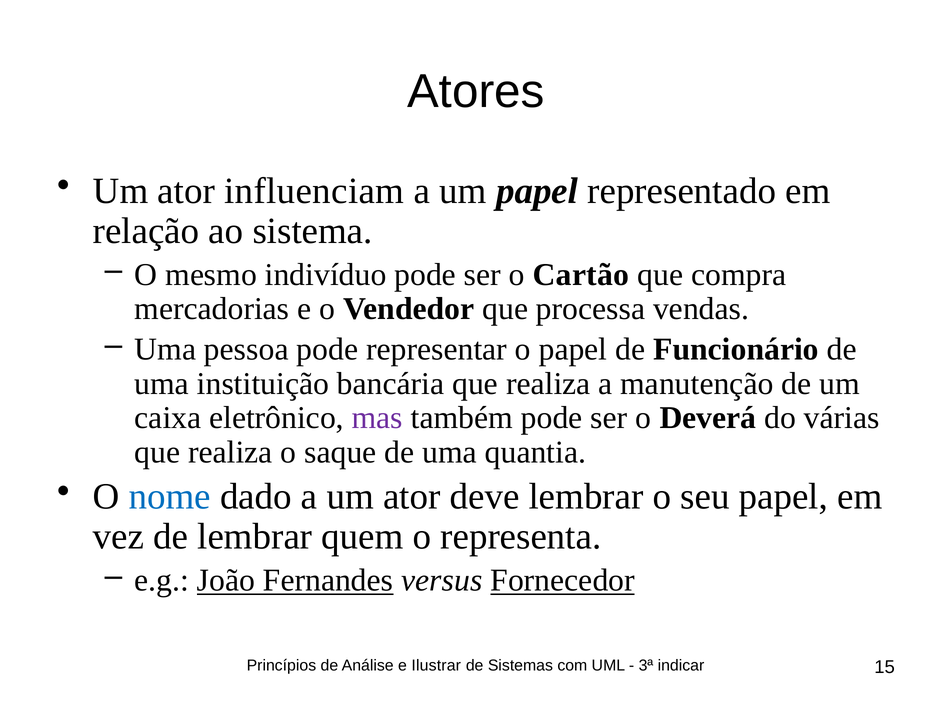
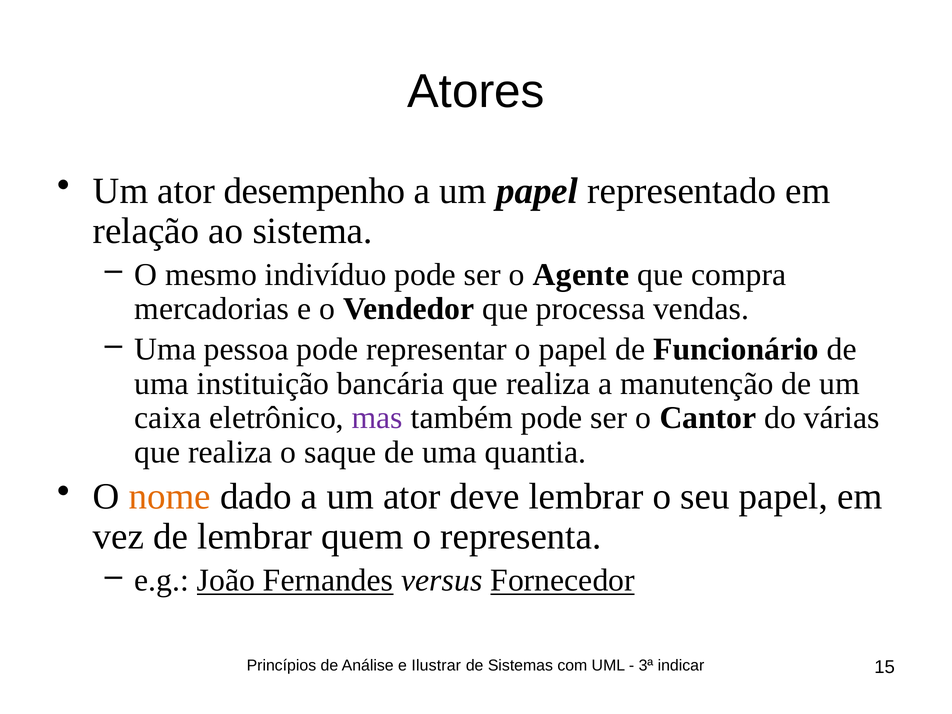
influenciam: influenciam -> desempenho
Cartão: Cartão -> Agente
Deverá: Deverá -> Cantor
nome colour: blue -> orange
